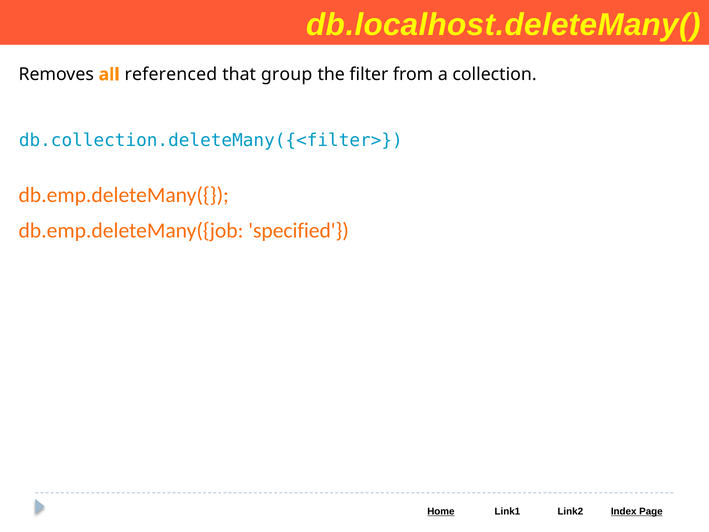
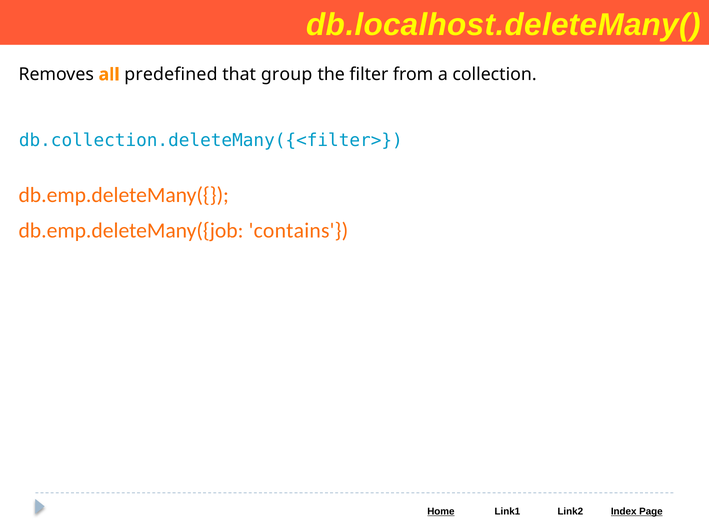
referenced: referenced -> predefined
specified: specified -> contains
